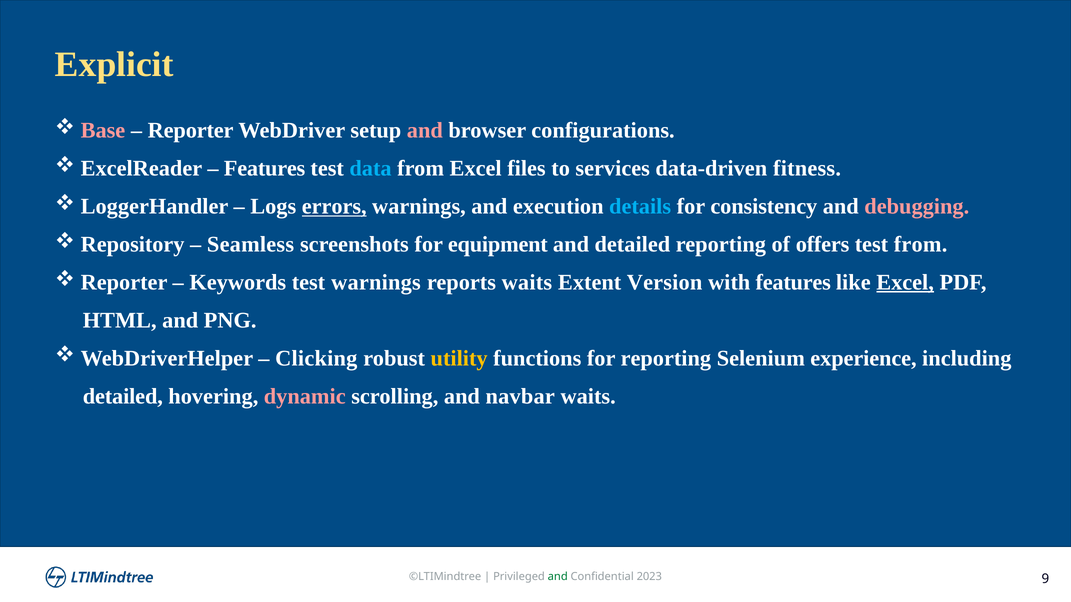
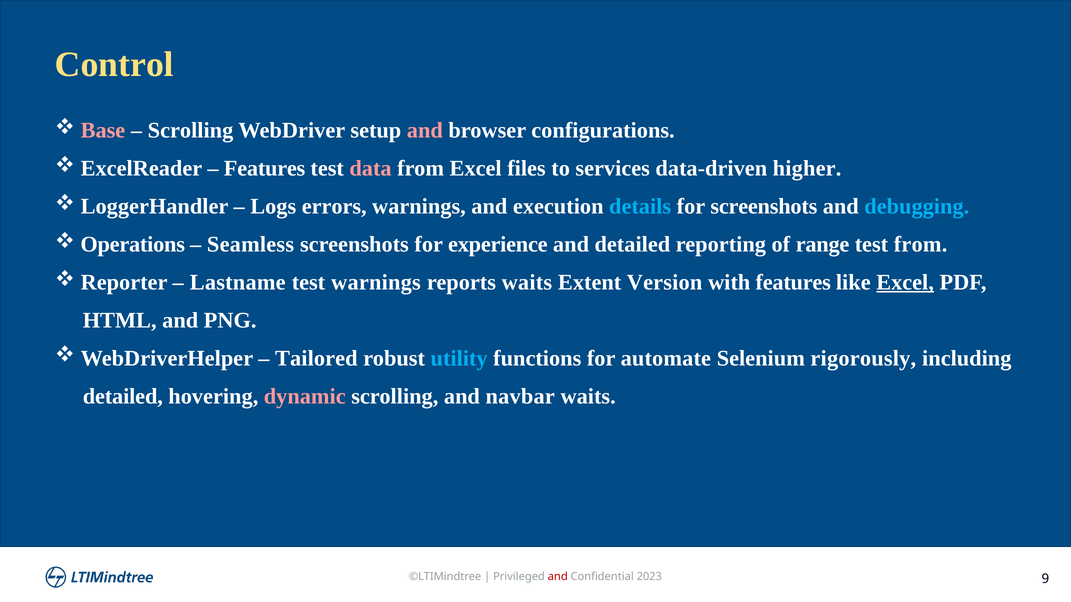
Explicit: Explicit -> Control
Reporter at (191, 131): Reporter -> Scrolling
data colour: light blue -> pink
fitness: fitness -> higher
errors underline: present -> none
for consistency: consistency -> screenshots
debugging colour: pink -> light blue
Repository: Repository -> Operations
equipment: equipment -> experience
offers: offers -> range
Keywords: Keywords -> Lastname
Clicking: Clicking -> Tailored
utility colour: yellow -> light blue
for reporting: reporting -> automate
experience: experience -> rigorously
and at (558, 577) colour: green -> red
